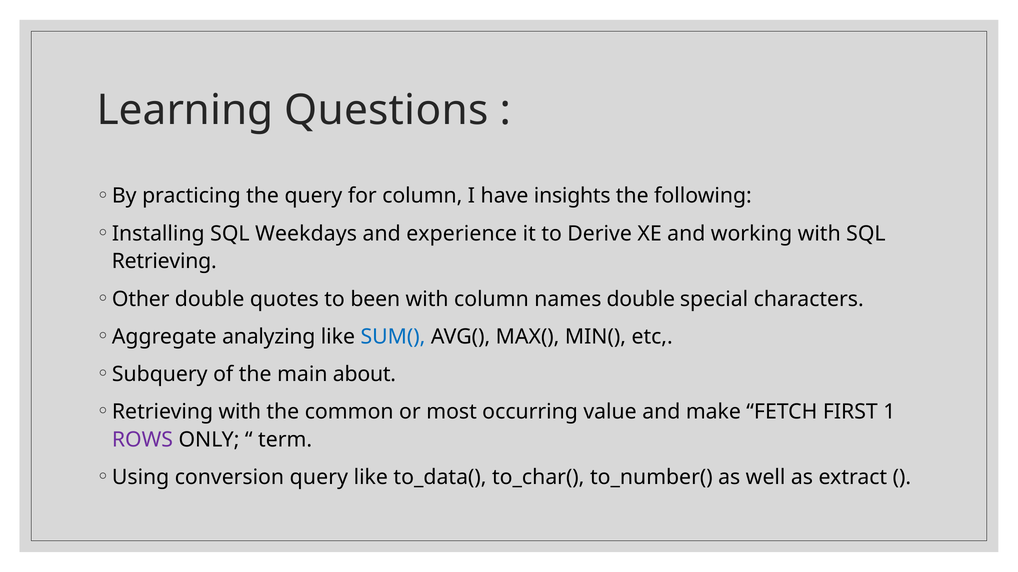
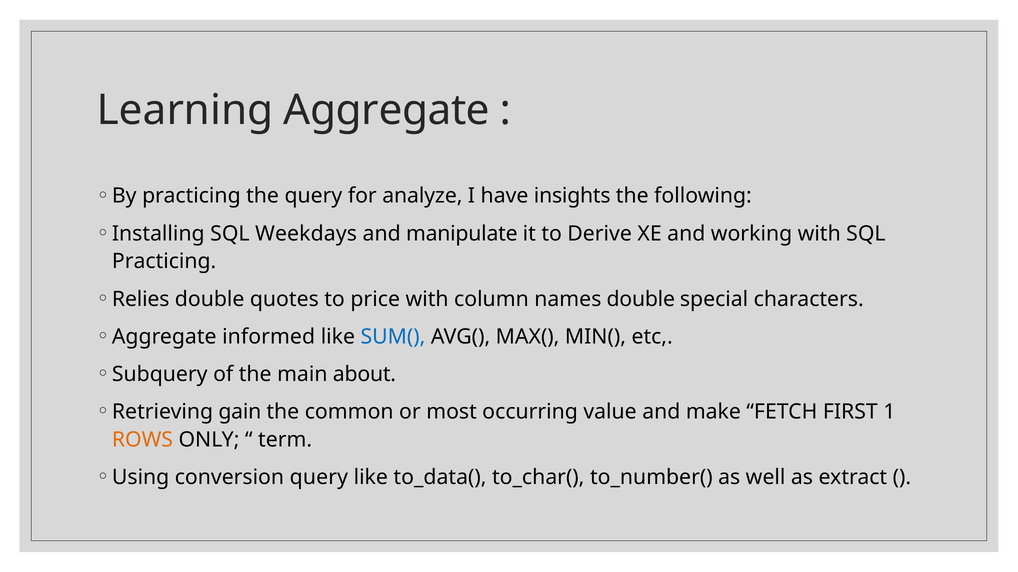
Learning Questions: Questions -> Aggregate
for column: column -> analyze
experience: experience -> manipulate
Retrieving at (164, 262): Retrieving -> Practicing
Other: Other -> Relies
been: been -> price
analyzing: analyzing -> informed
Retrieving with: with -> gain
ROWS colour: purple -> orange
